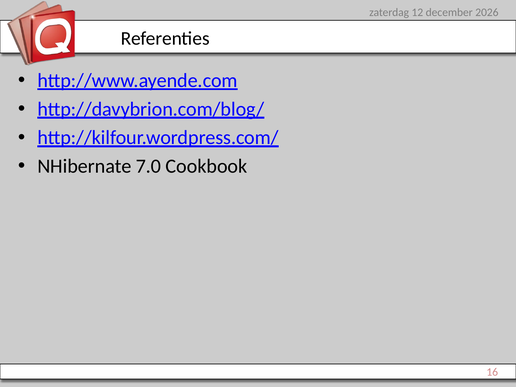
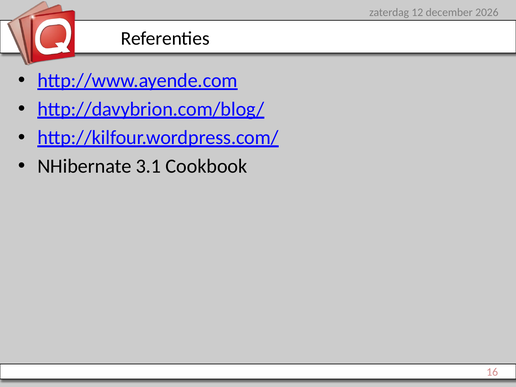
7.0: 7.0 -> 3.1
